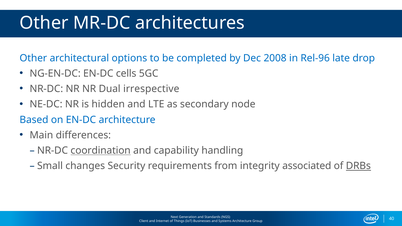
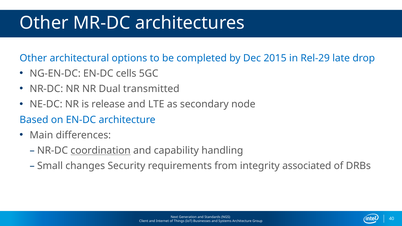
2008: 2008 -> 2015
Rel-96: Rel-96 -> Rel-29
irrespective: irrespective -> transmitted
hidden: hidden -> release
DRBs underline: present -> none
